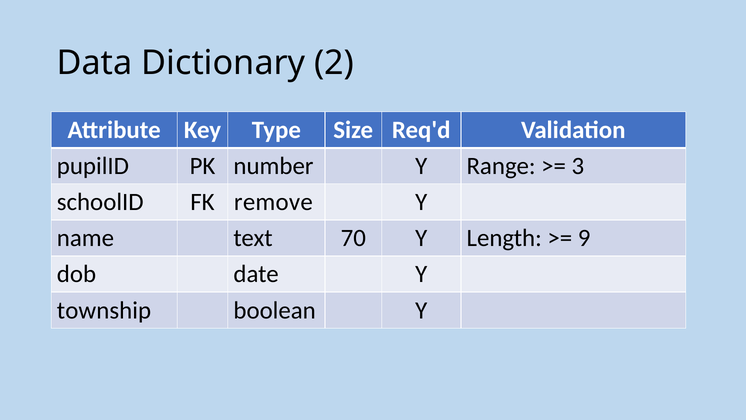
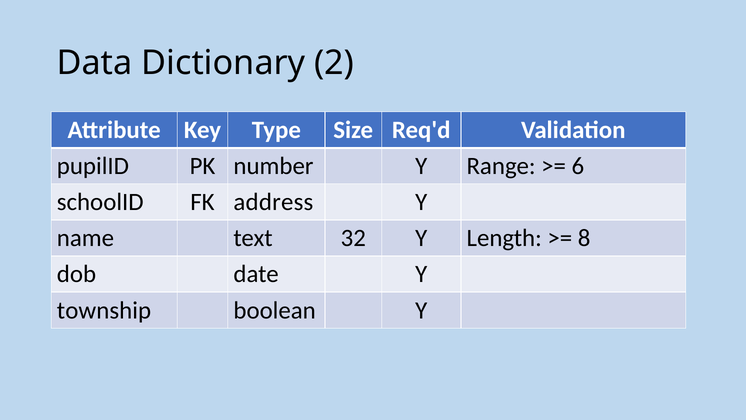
3: 3 -> 6
remove: remove -> address
70: 70 -> 32
9: 9 -> 8
